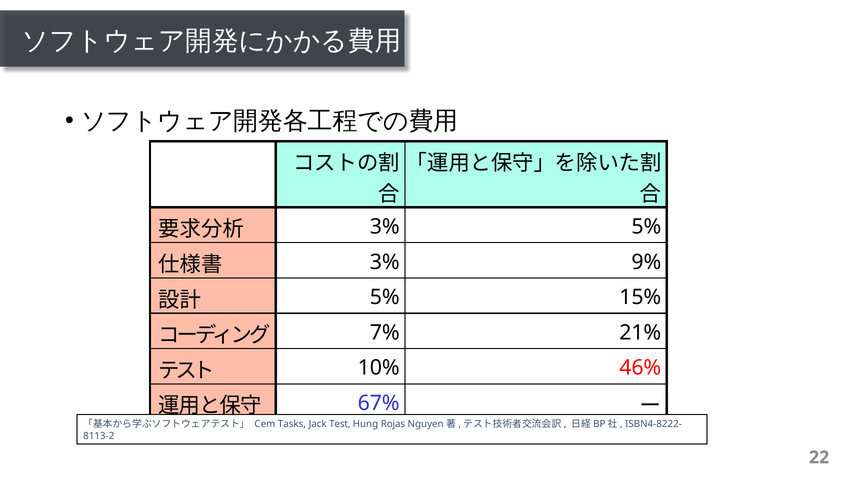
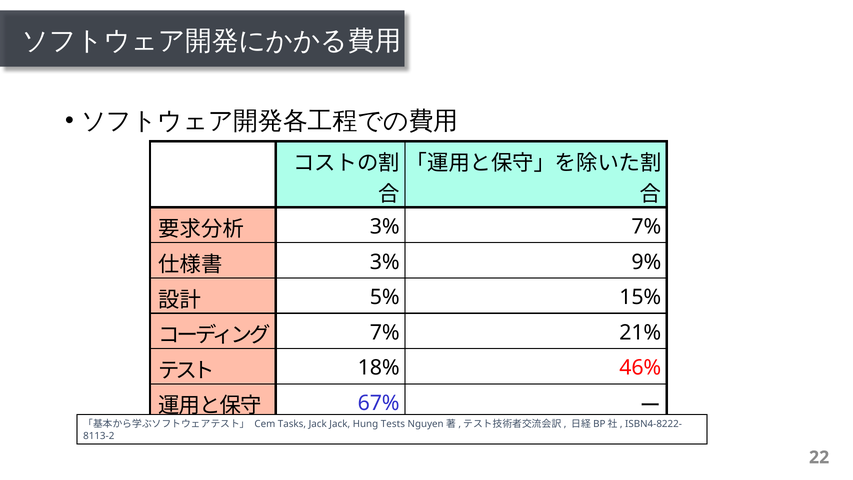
3% 5%: 5% -> 7%
10%: 10% -> 18%
Jack Test: Test -> Jack
Rojas: Rojas -> Tests
